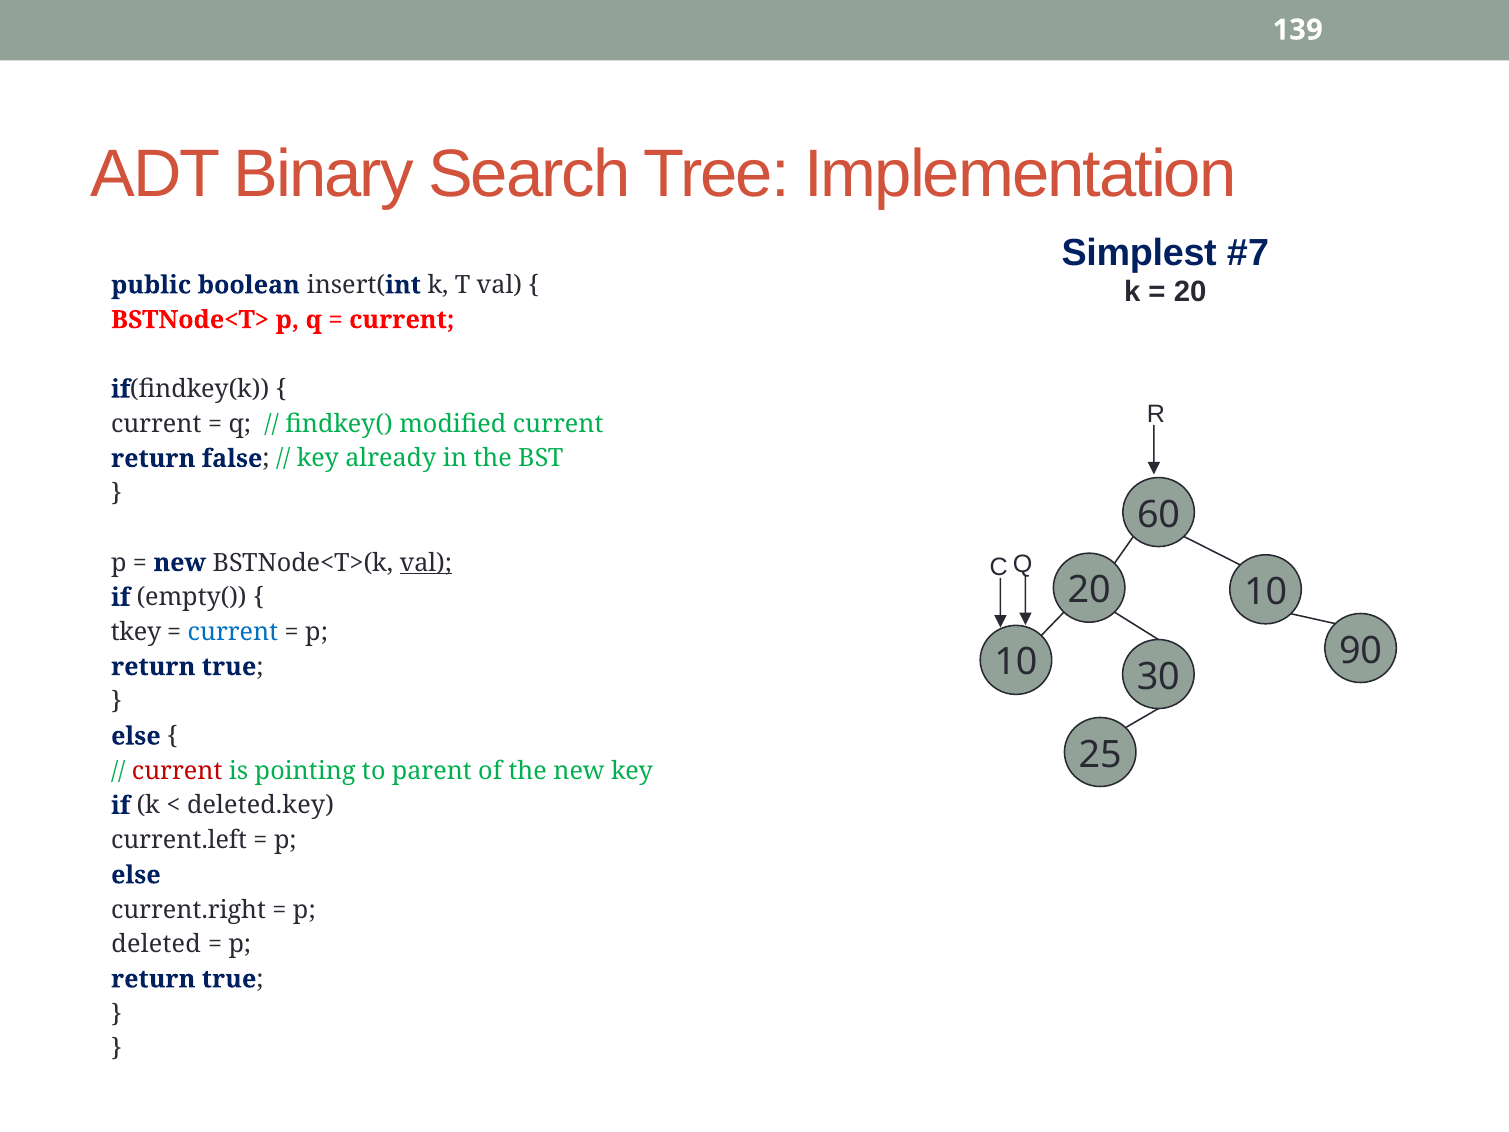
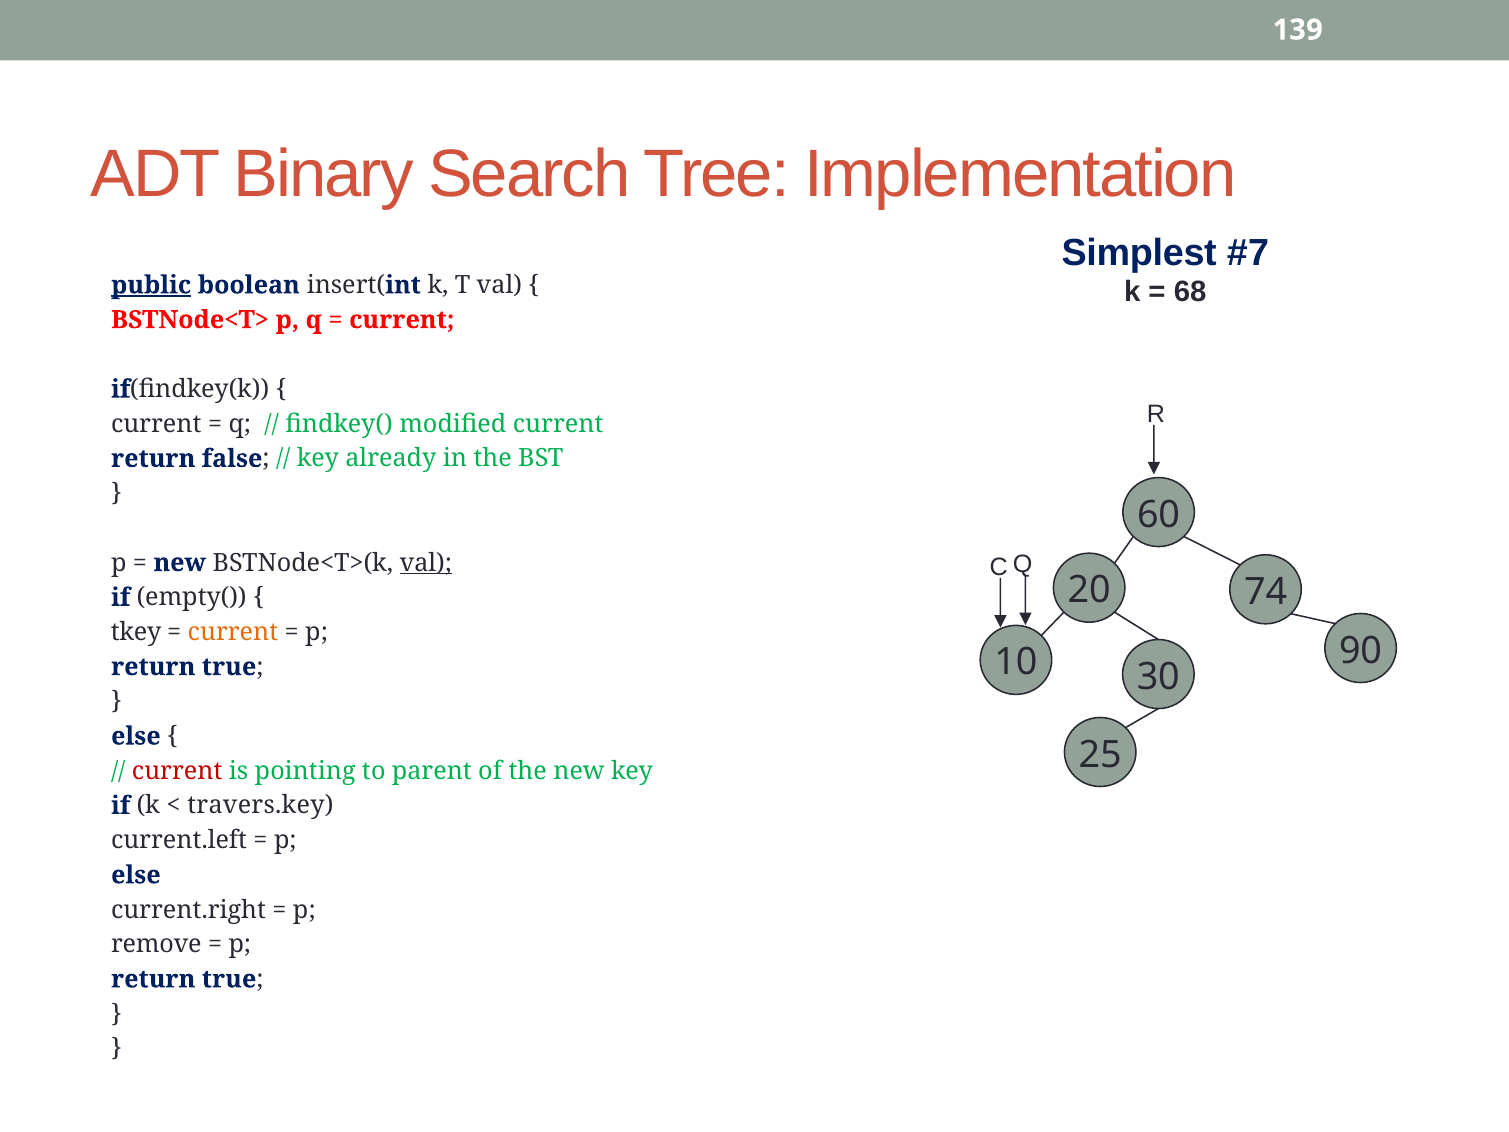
public underline: none -> present
20 at (1190, 292): 20 -> 68
20 10: 10 -> 74
current at (233, 632) colour: blue -> orange
deleted.key: deleted.key -> travers.key
deleted: deleted -> remove
